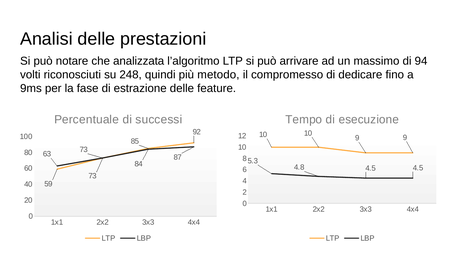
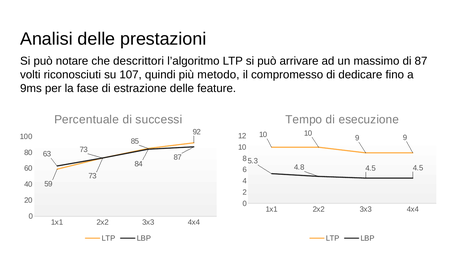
analizzata: analizzata -> descrittori
di 94: 94 -> 87
248: 248 -> 107
